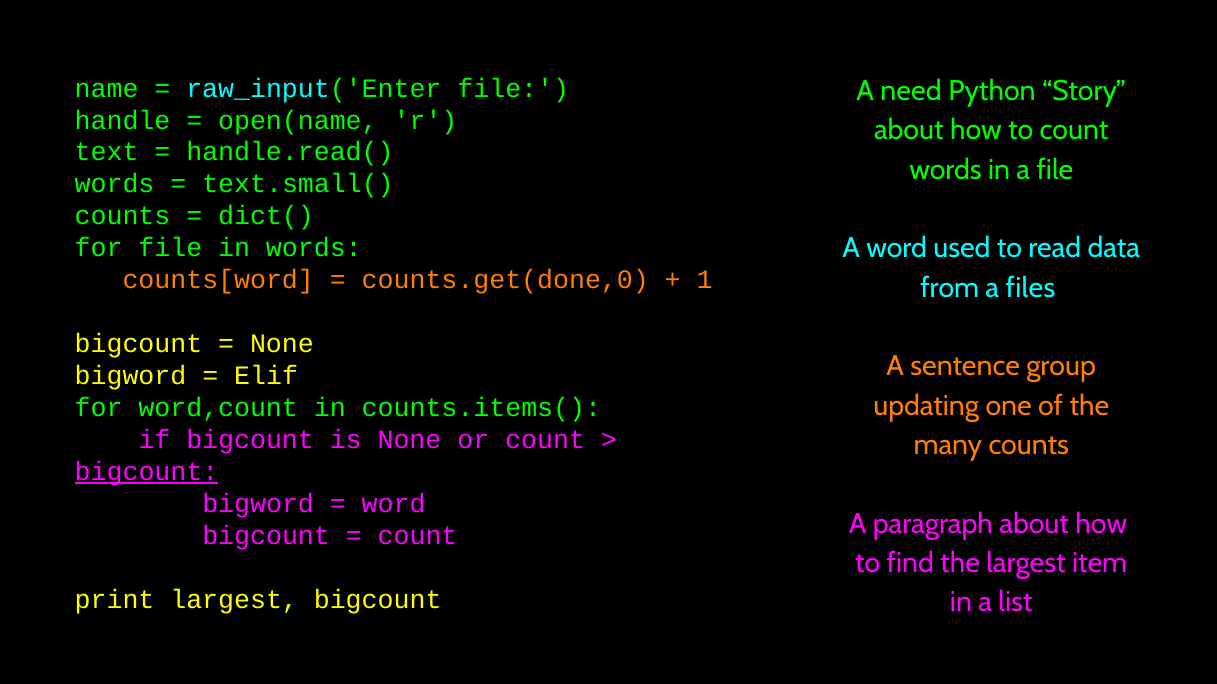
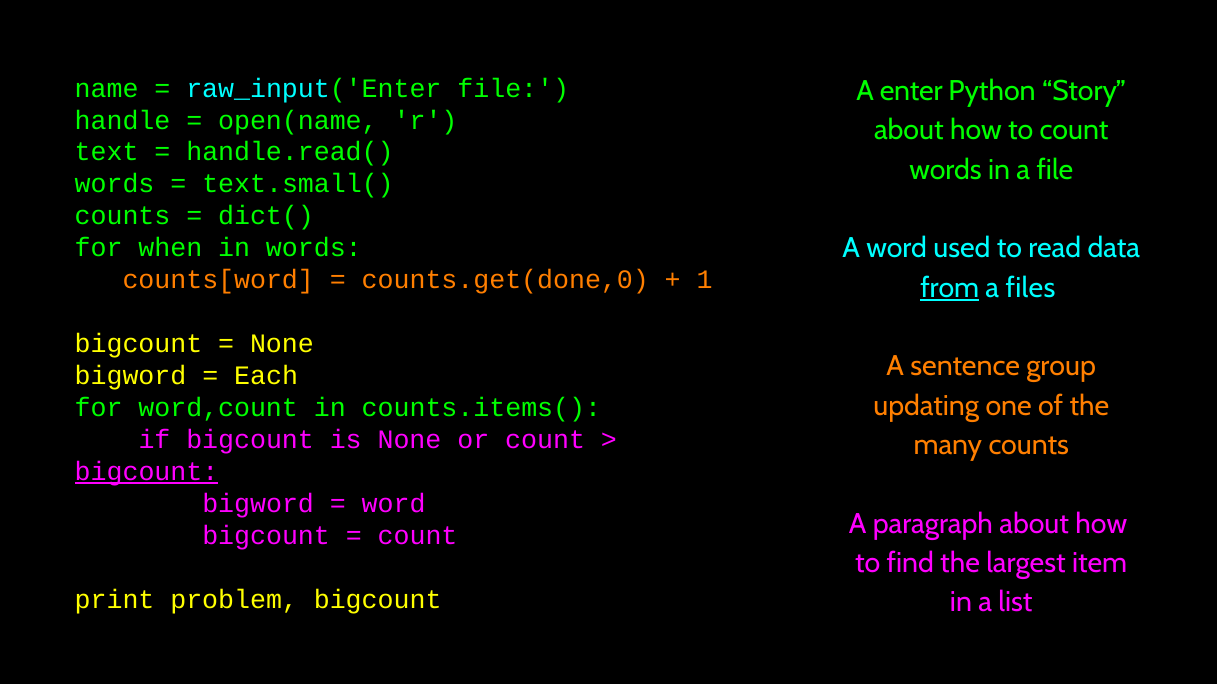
need: need -> enter
for file: file -> when
from underline: none -> present
Elif: Elif -> Each
print largest: largest -> problem
